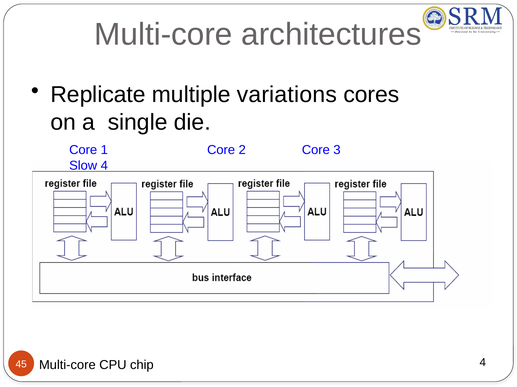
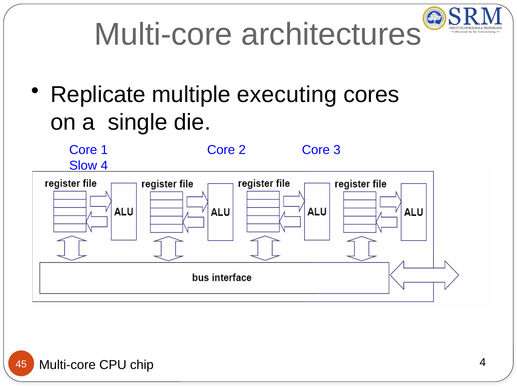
variations: variations -> executing
